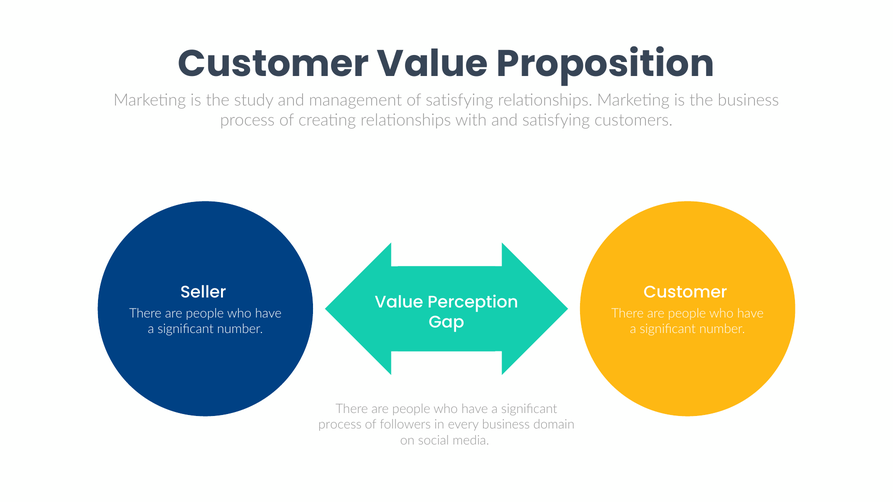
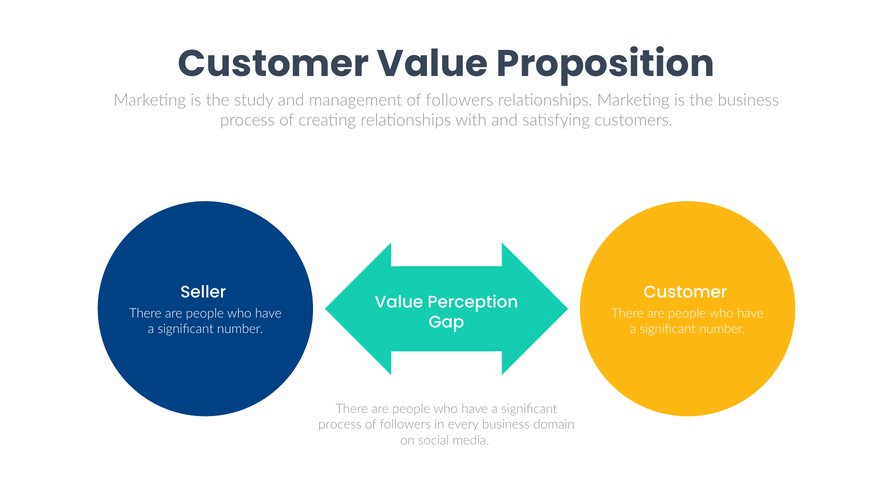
management of satisfying: satisfying -> followers
